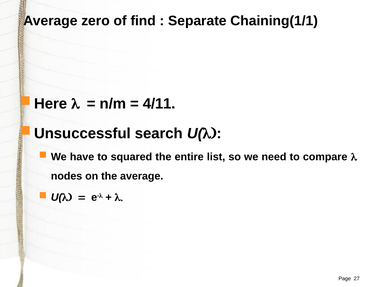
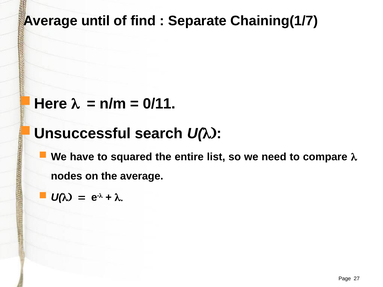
zero: zero -> until
Chaining(1/1: Chaining(1/1 -> Chaining(1/7
4/11: 4/11 -> 0/11
